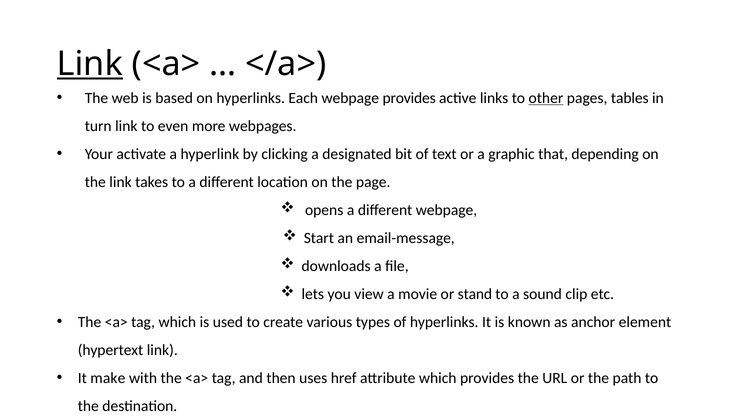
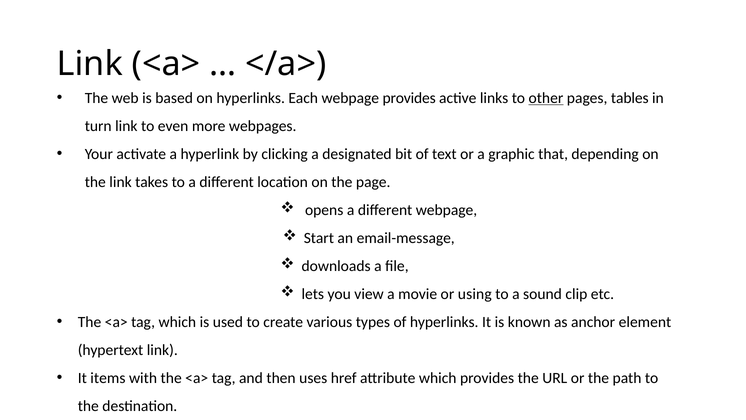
Link at (90, 64) underline: present -> none
stand: stand -> using
make: make -> items
